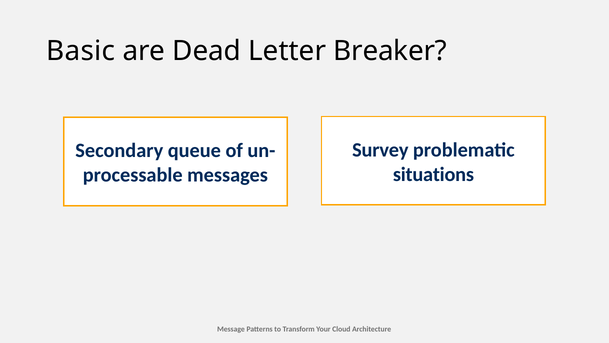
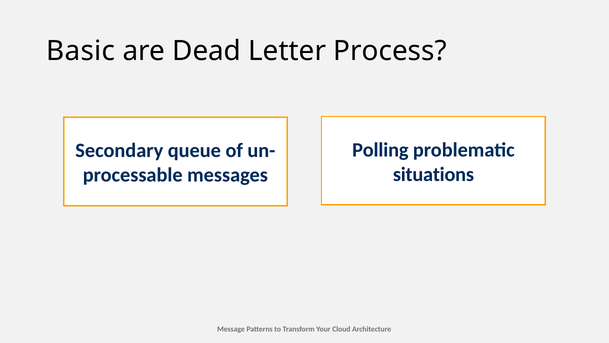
Breaker: Breaker -> Process
Survey: Survey -> Polling
